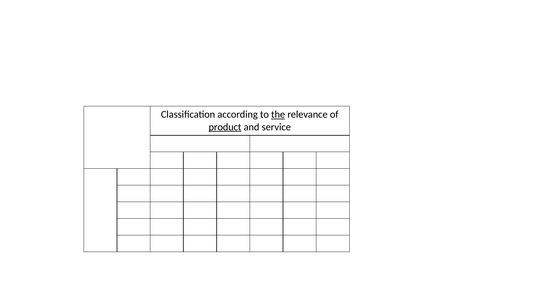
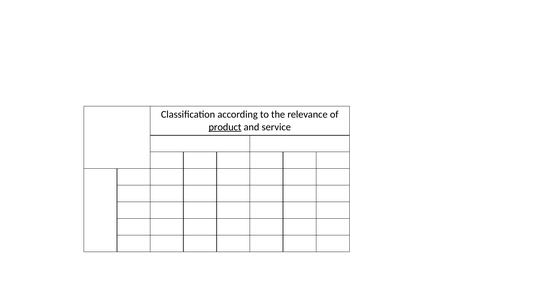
the underline: present -> none
